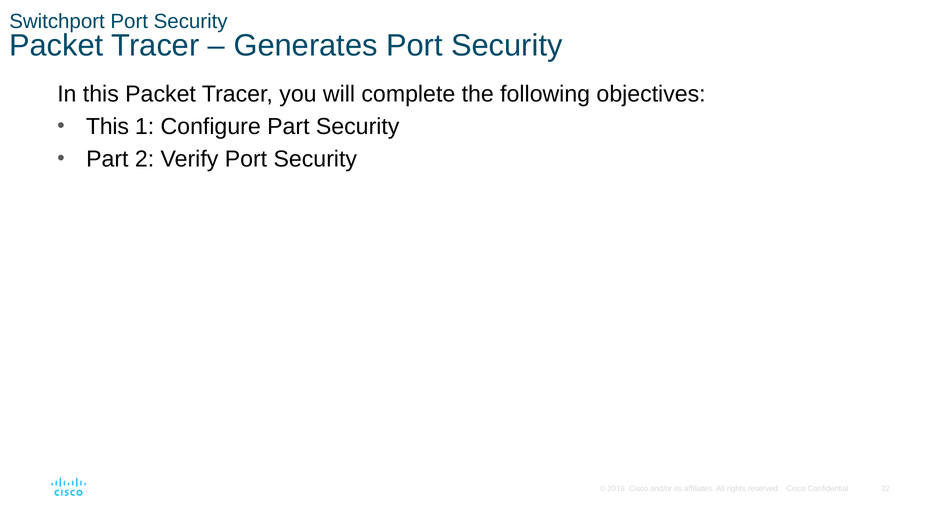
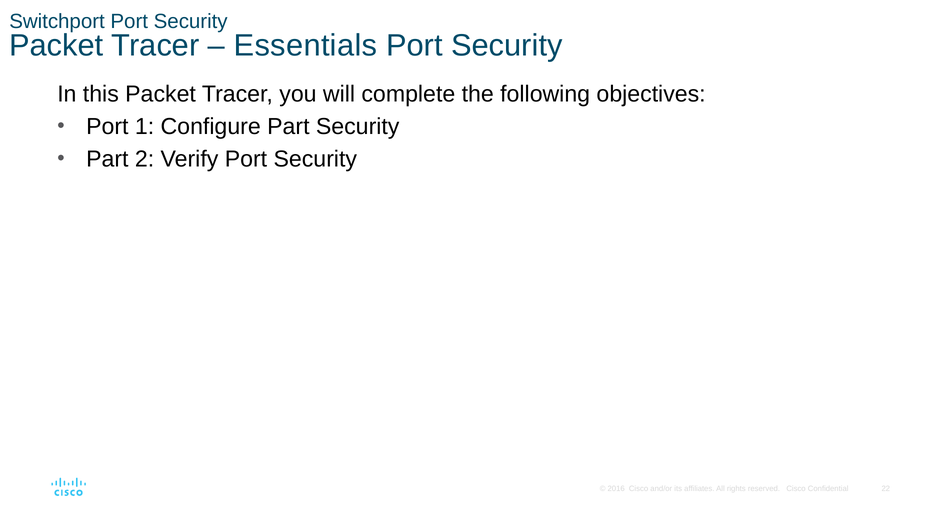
Generates: Generates -> Essentials
This at (107, 127): This -> Port
